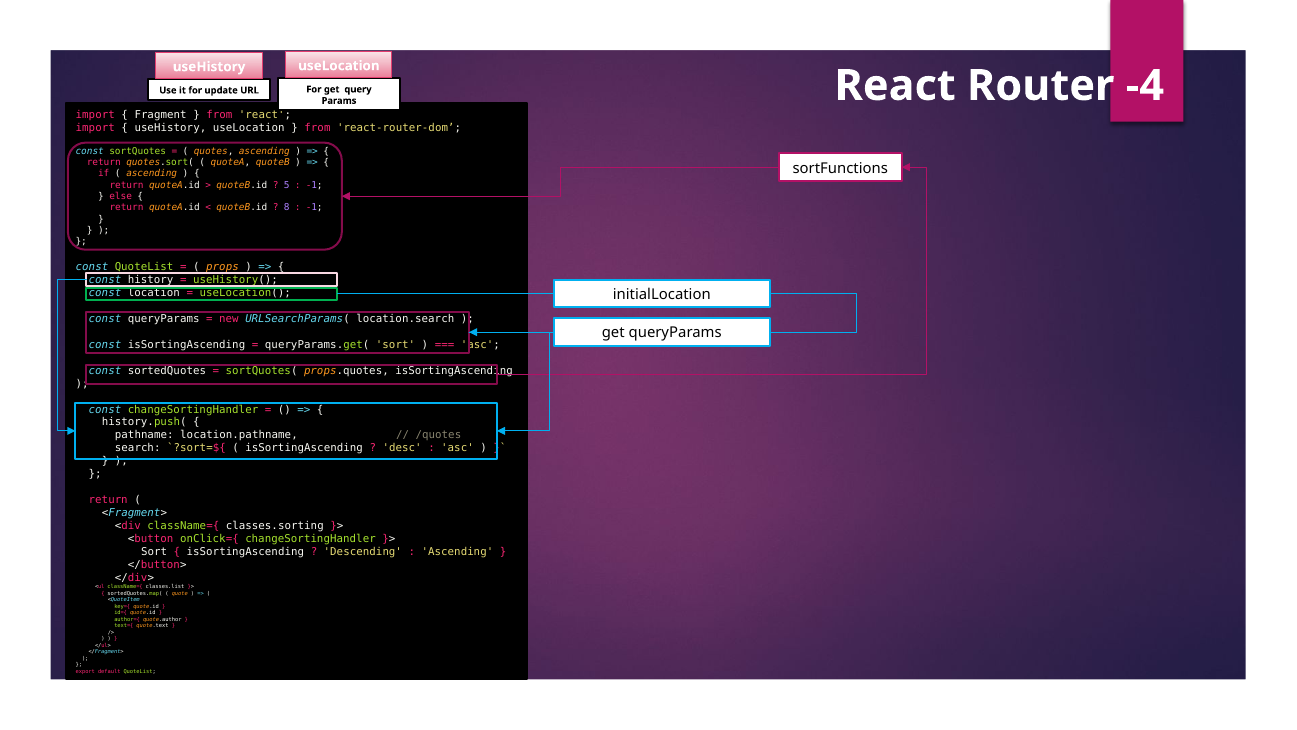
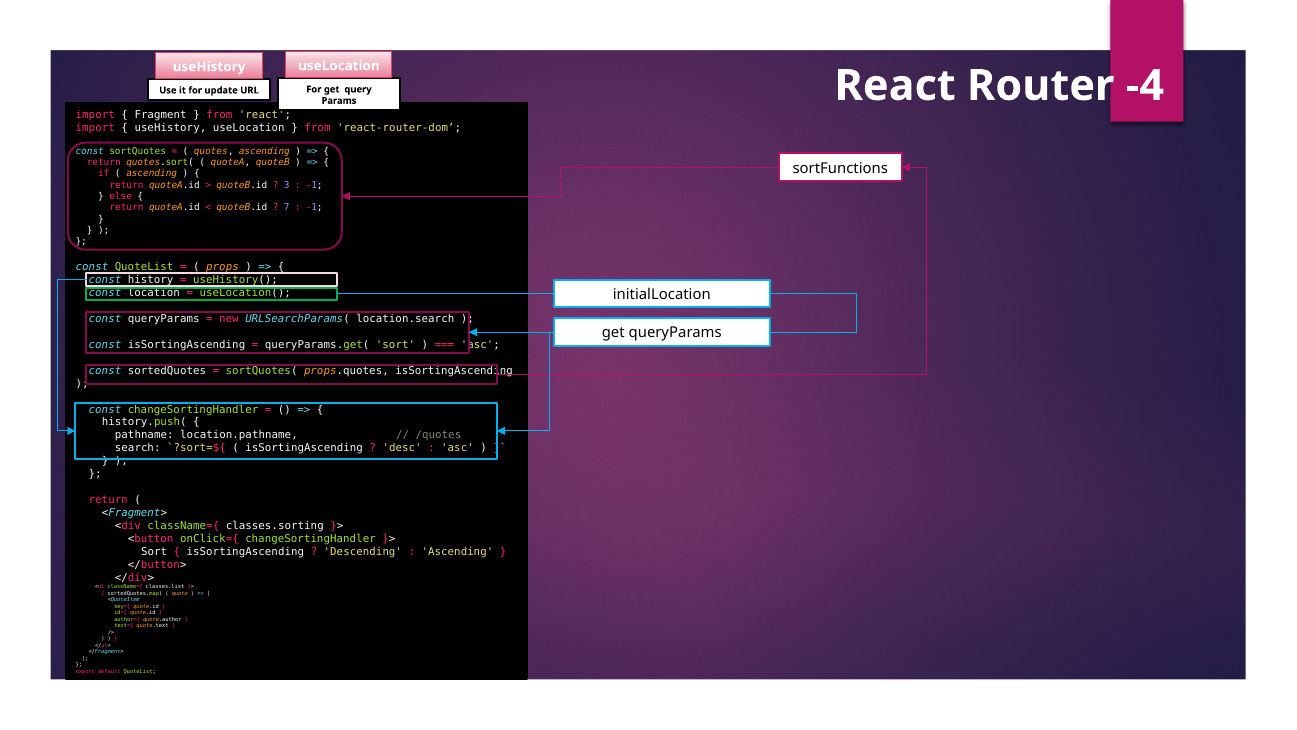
5: 5 -> 3
8: 8 -> 7
